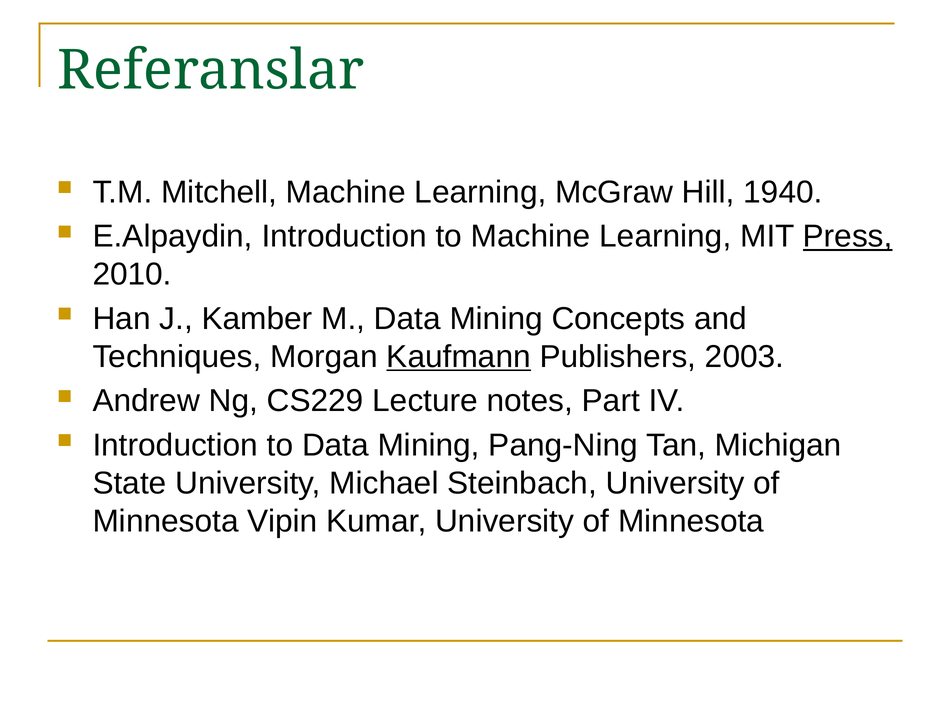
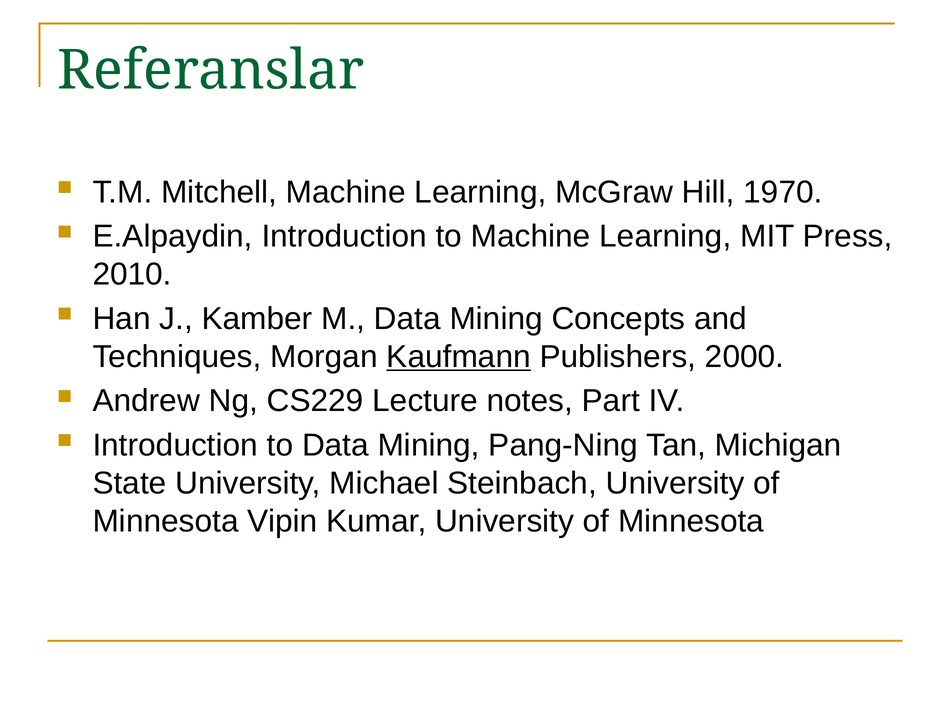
1940: 1940 -> 1970
Press underline: present -> none
2003: 2003 -> 2000
